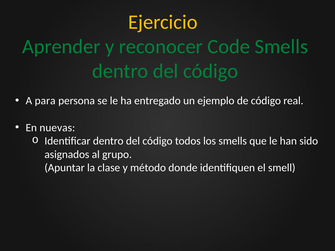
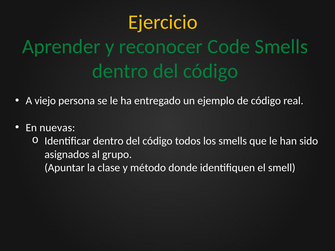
para: para -> viejo
